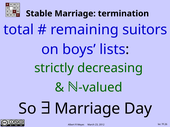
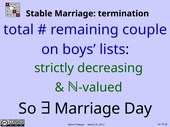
suitors: suitors -> couple
